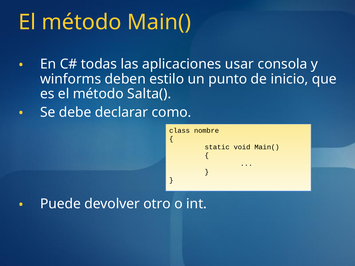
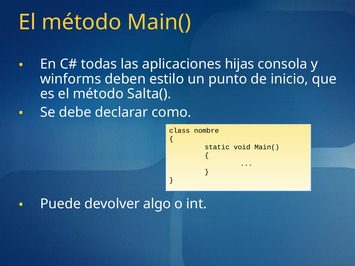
usar: usar -> hijas
otro: otro -> algo
